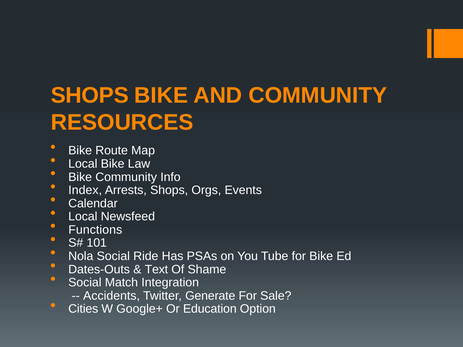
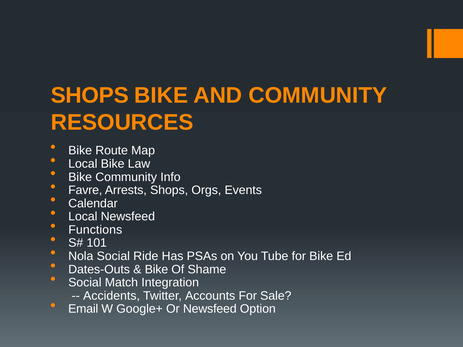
Index: Index -> Favre
Text at (156, 270): Text -> Bike
Generate: Generate -> Accounts
Cities: Cities -> Email
Or Education: Education -> Newsfeed
